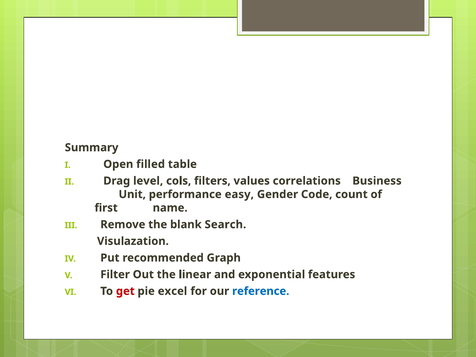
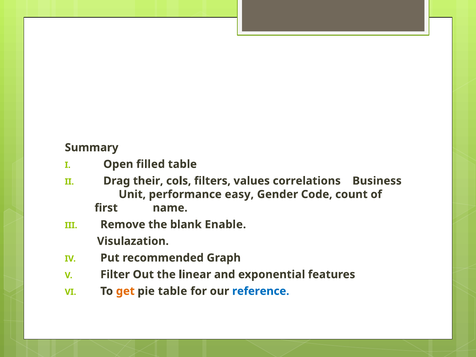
level: level -> their
Search: Search -> Enable
get colour: red -> orange
pie excel: excel -> table
